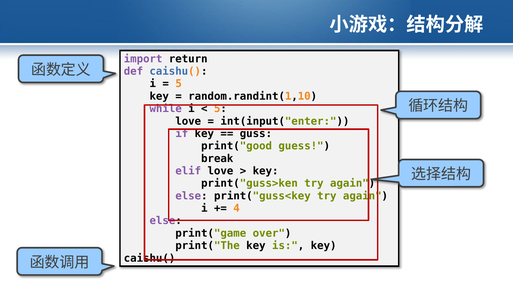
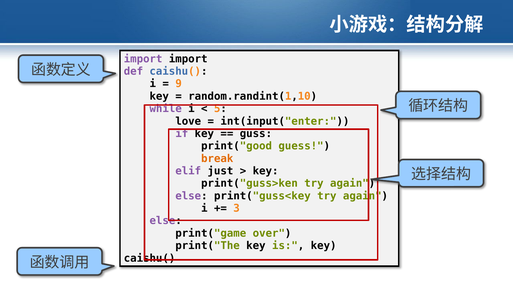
import return: return -> import
5 at (179, 84): 5 -> 9
break colour: black -> orange
elif love: love -> just
4: 4 -> 3
